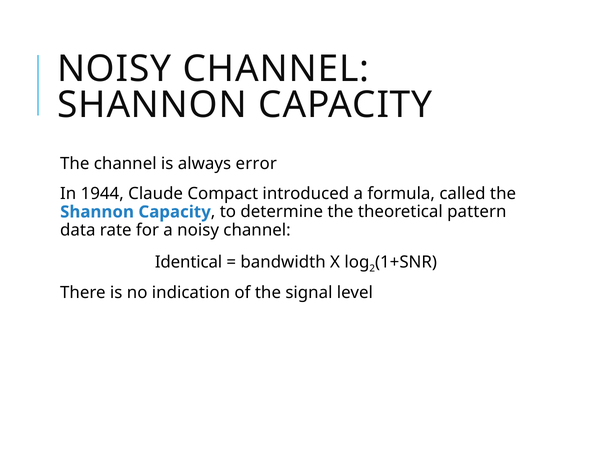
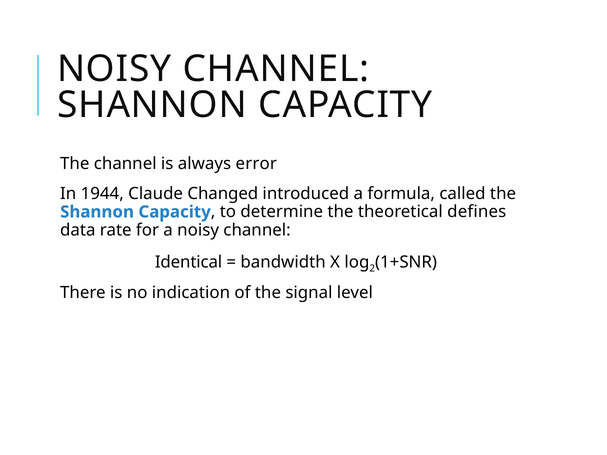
Compact: Compact -> Changed
pattern: pattern -> defines
